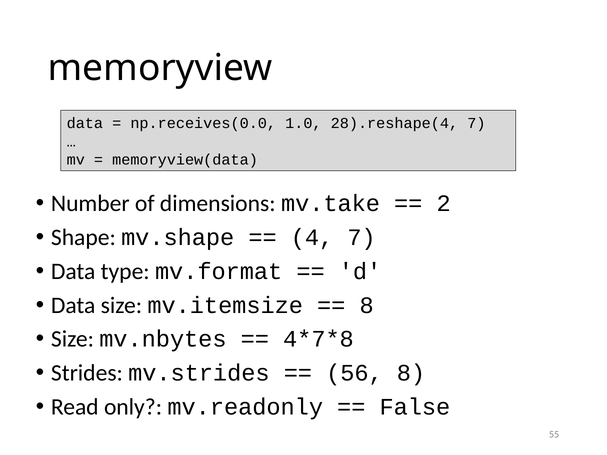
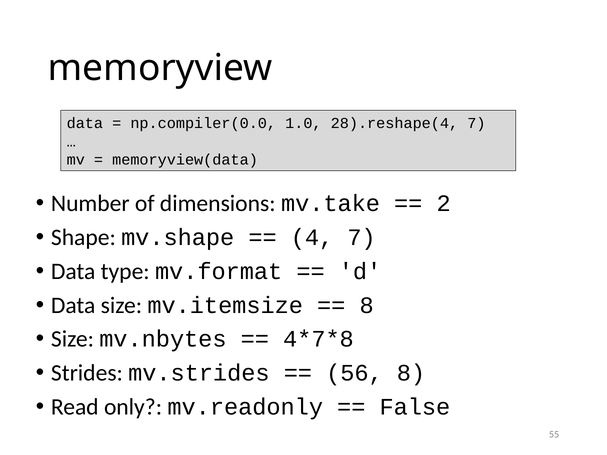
np.receives(0.0: np.receives(0.0 -> np.compiler(0.0
